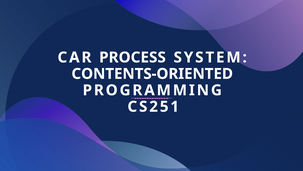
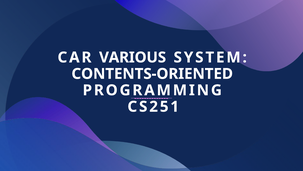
PROCESS: PROCESS -> VARIOUS
